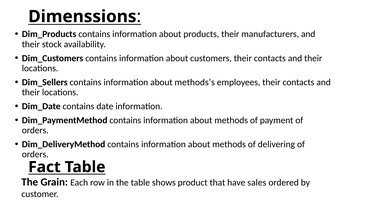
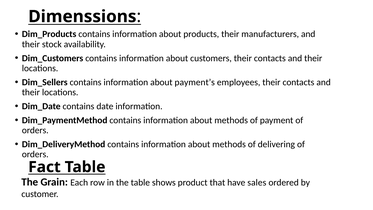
methods’s: methods’s -> payment’s
